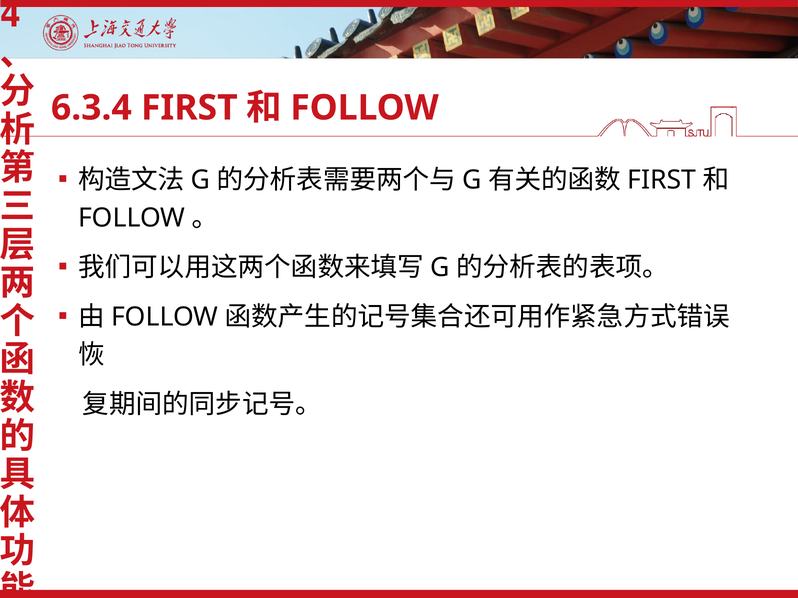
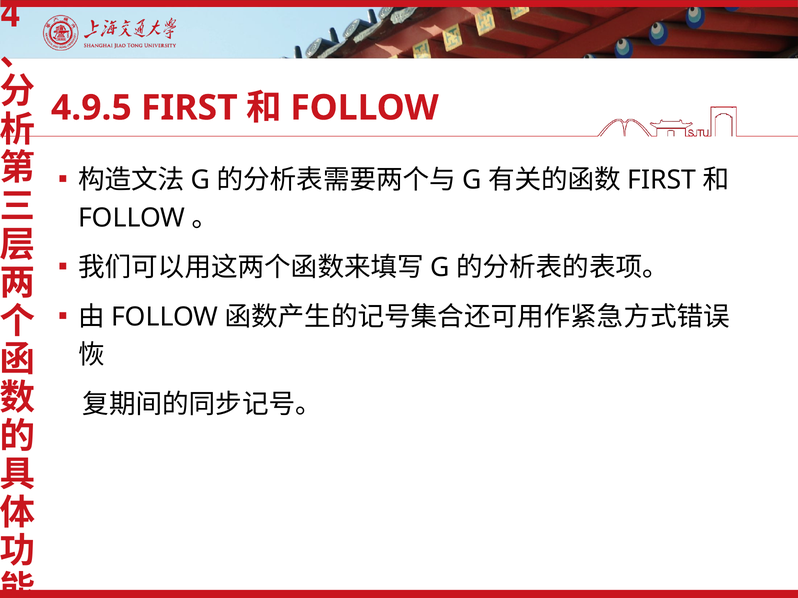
6.3.4: 6.3.4 -> 4.9.5
